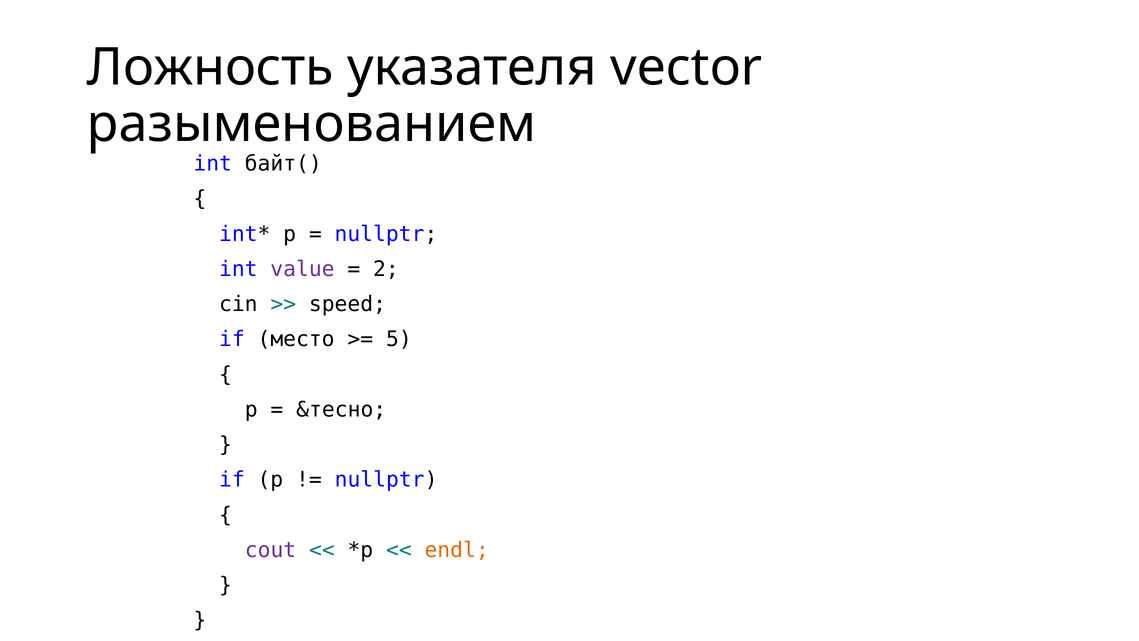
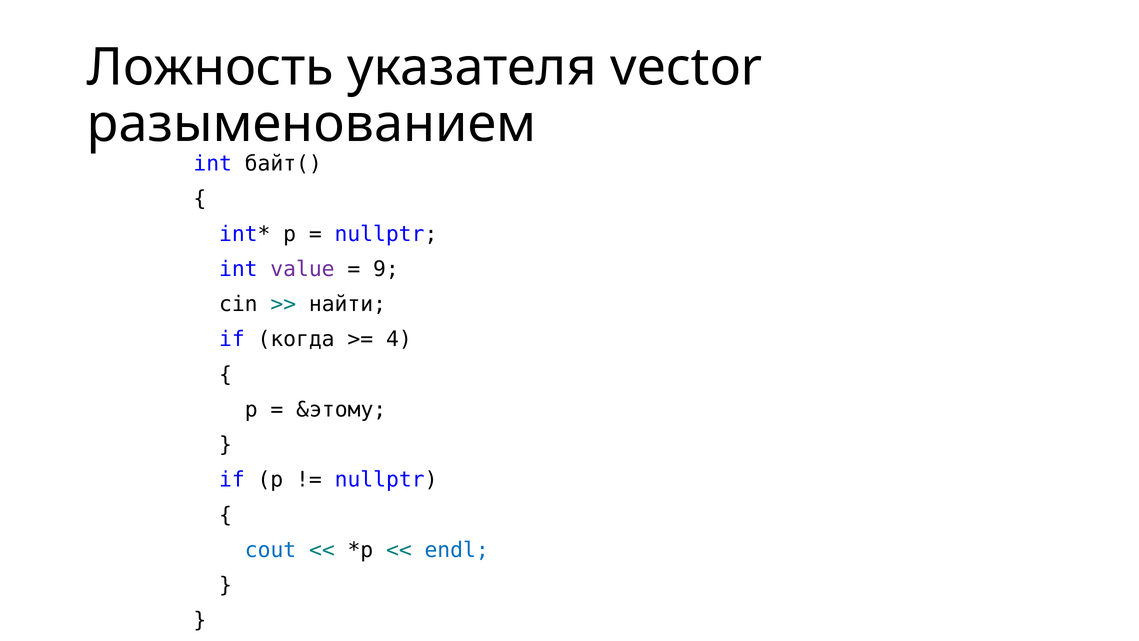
2: 2 -> 9
speed: speed -> найти
место: место -> когда
5: 5 -> 4
&тесно: &тесно -> &этому
cout colour: purple -> blue
endl colour: orange -> blue
